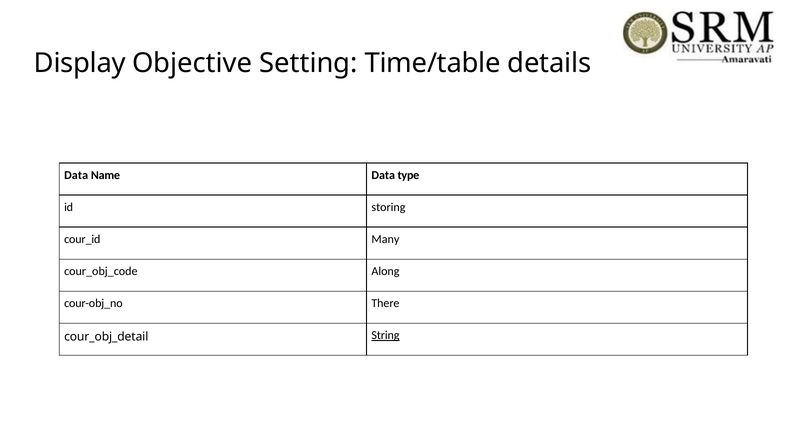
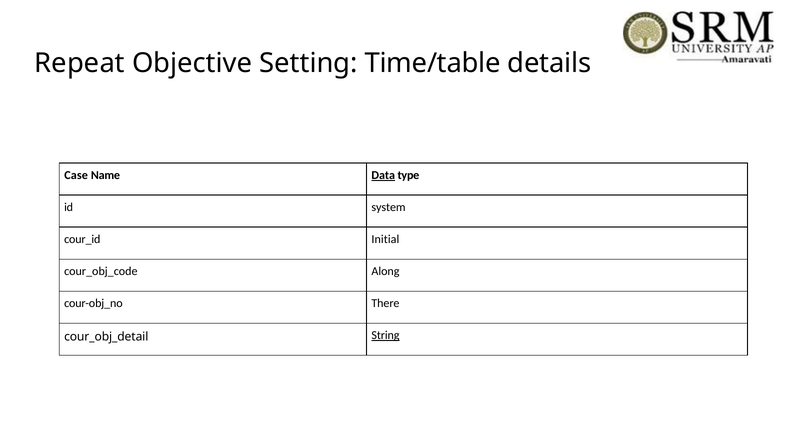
Display: Display -> Repeat
Data at (76, 175): Data -> Case
Data at (383, 175) underline: none -> present
storing: storing -> system
Many: Many -> Initial
